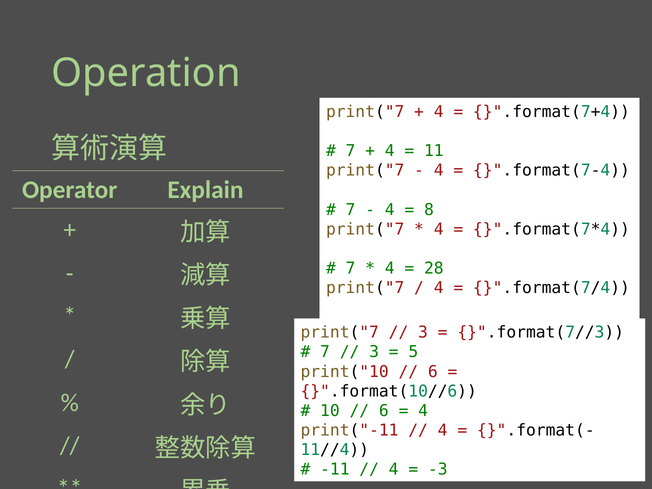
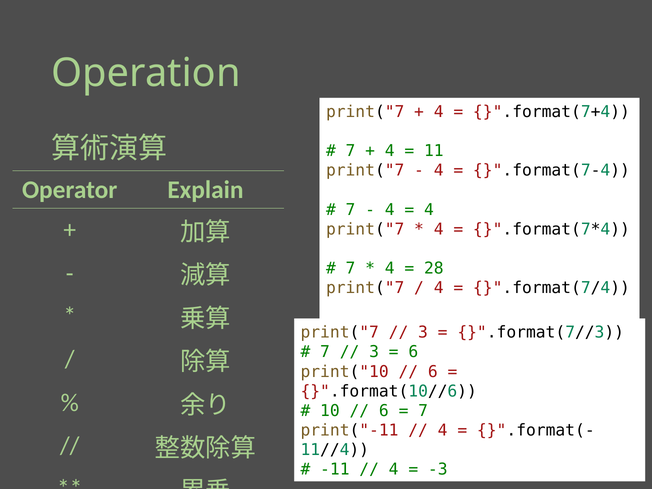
8 at (429, 210): 8 -> 4
5 at (413, 352): 5 -> 6
4 at (423, 411): 4 -> 7
